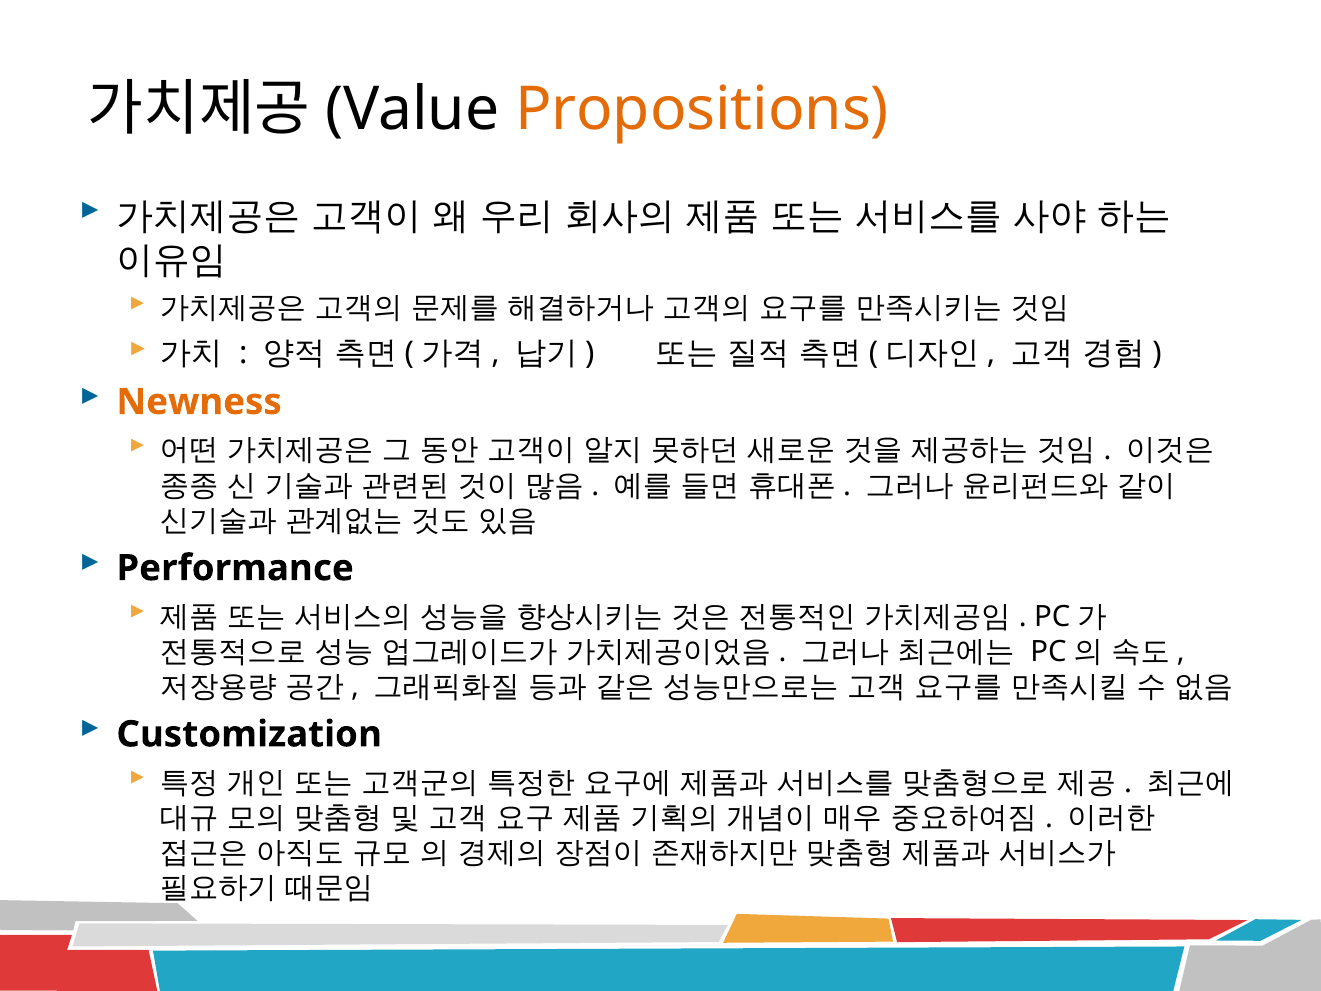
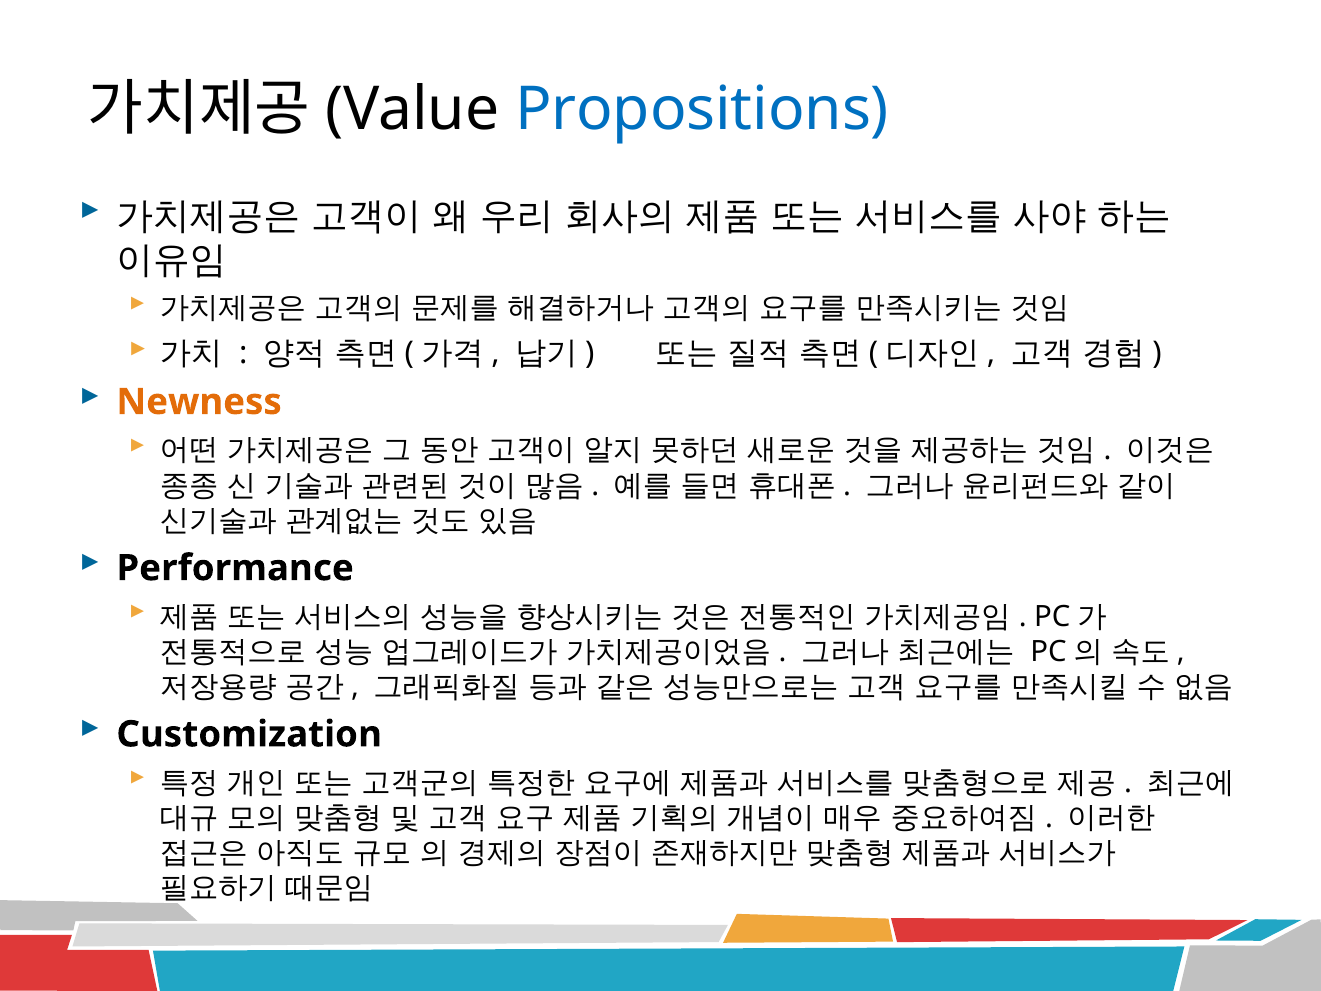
Propositions colour: orange -> blue
